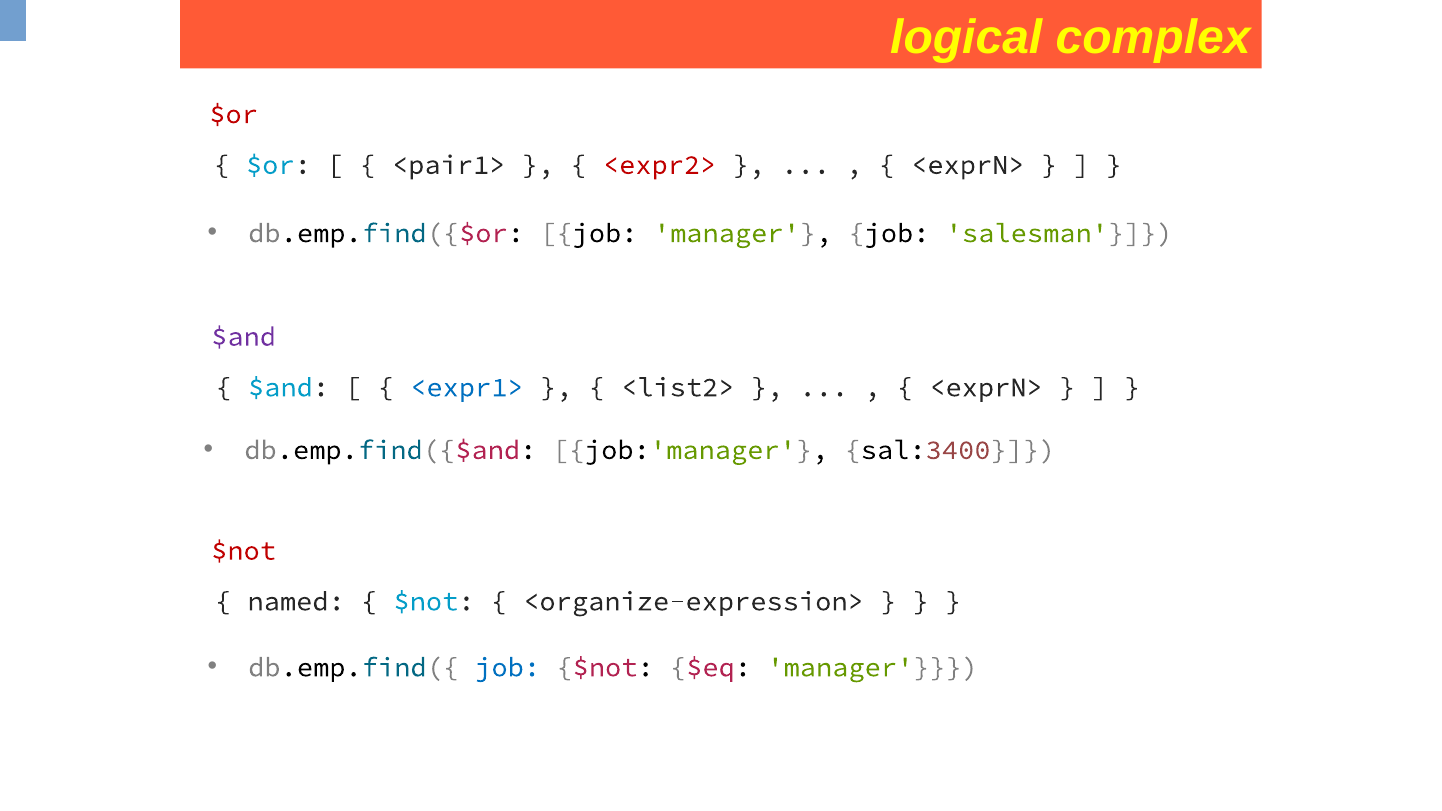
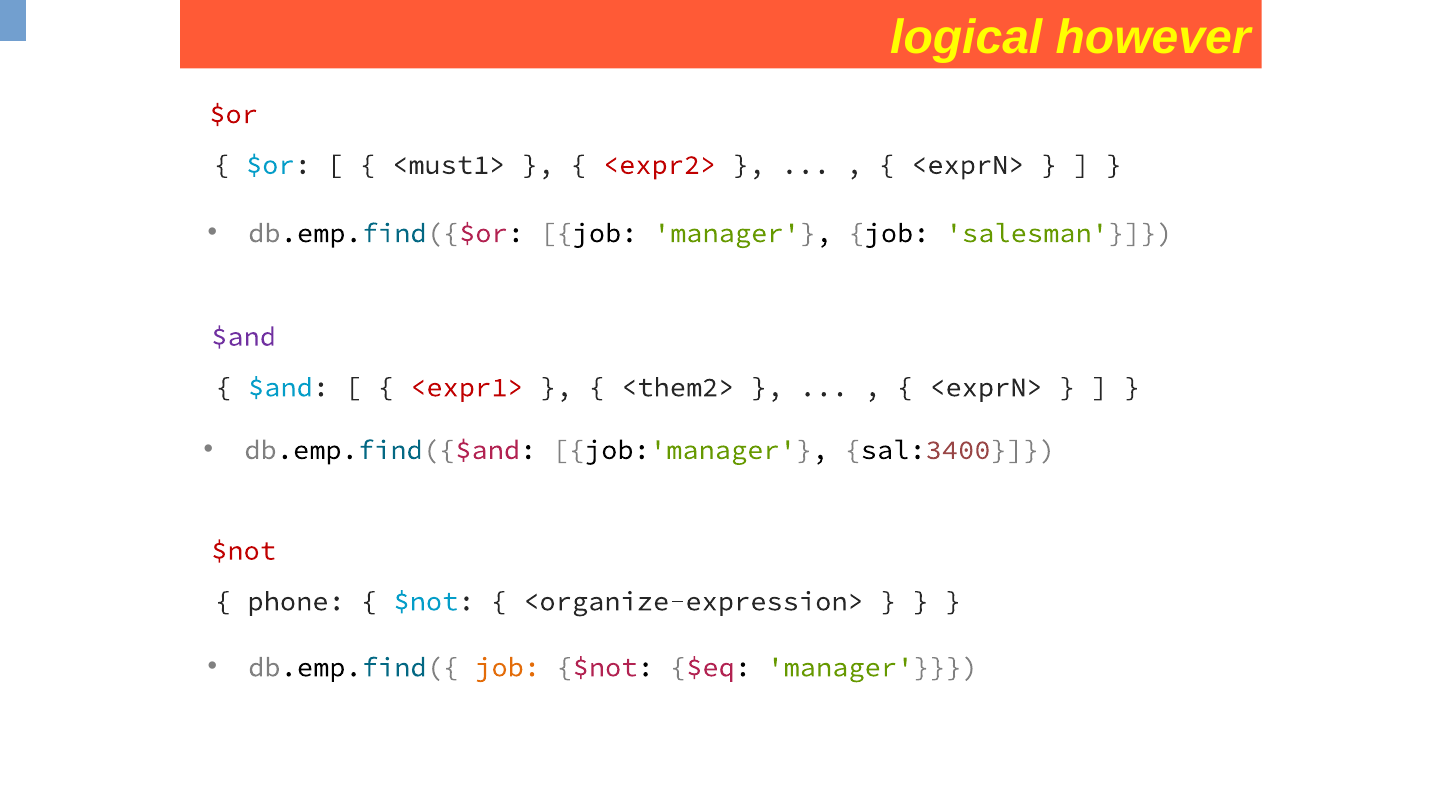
complex: complex -> however
<pair1>: <pair1> -> <must1>
<expr1> colour: blue -> red
<list2>: <list2> -> <them2>
named: named -> phone
job at (508, 667) colour: blue -> orange
